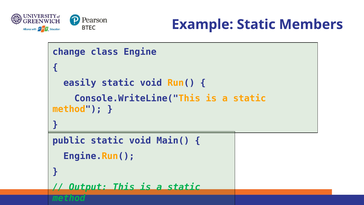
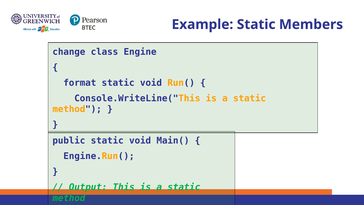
easily: easily -> format
